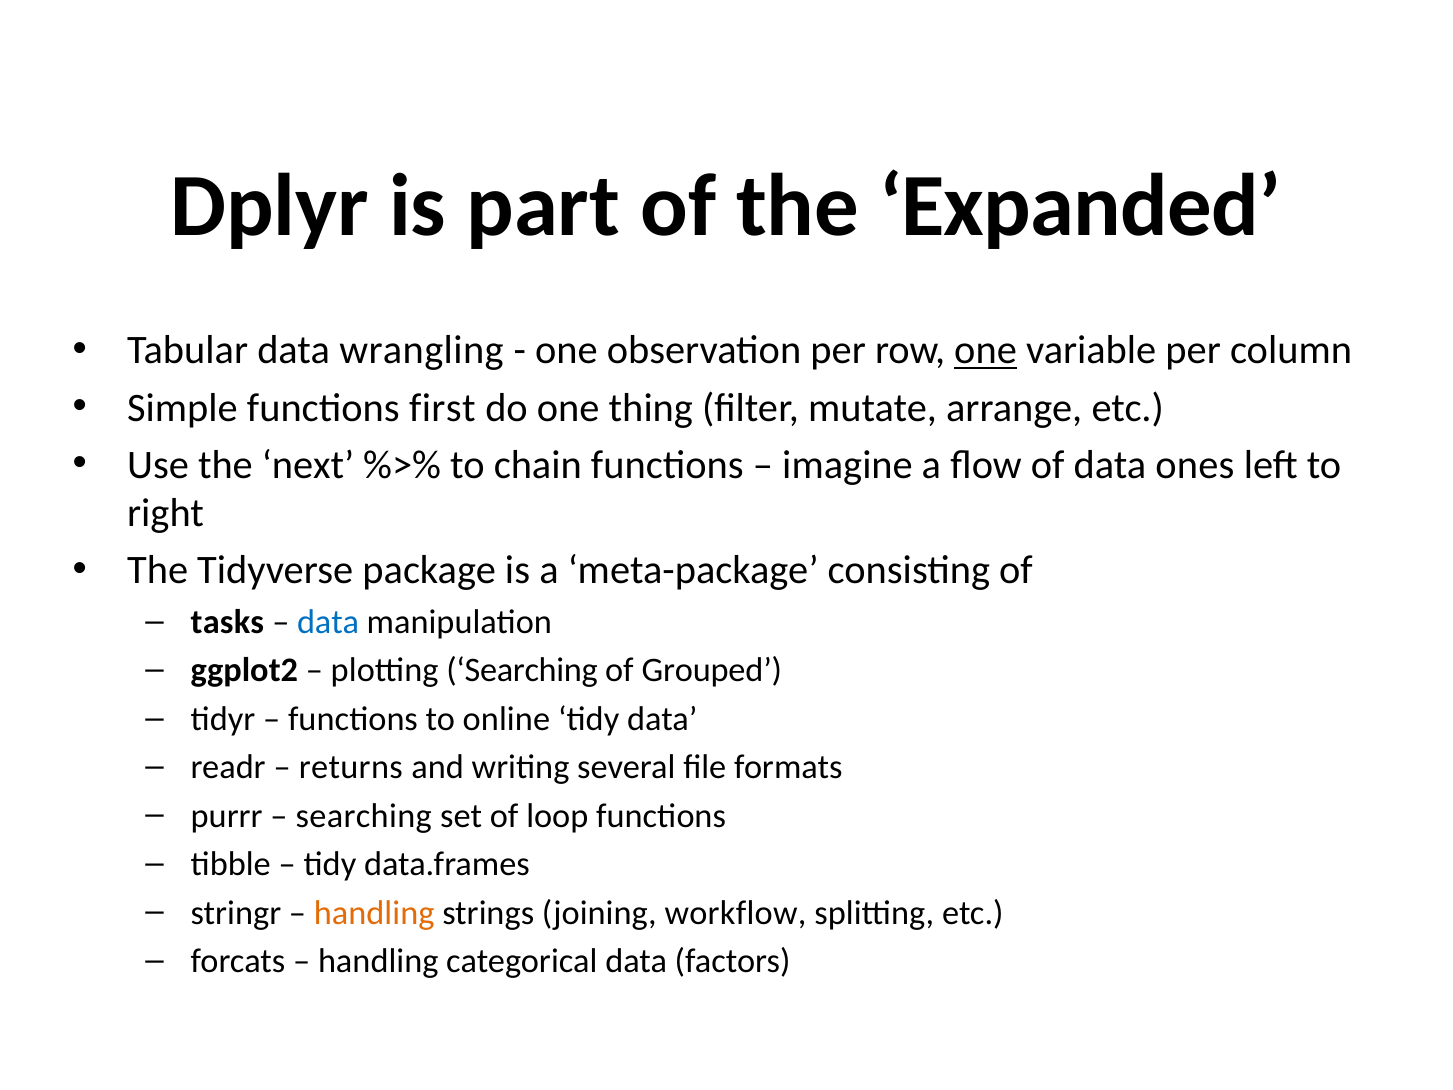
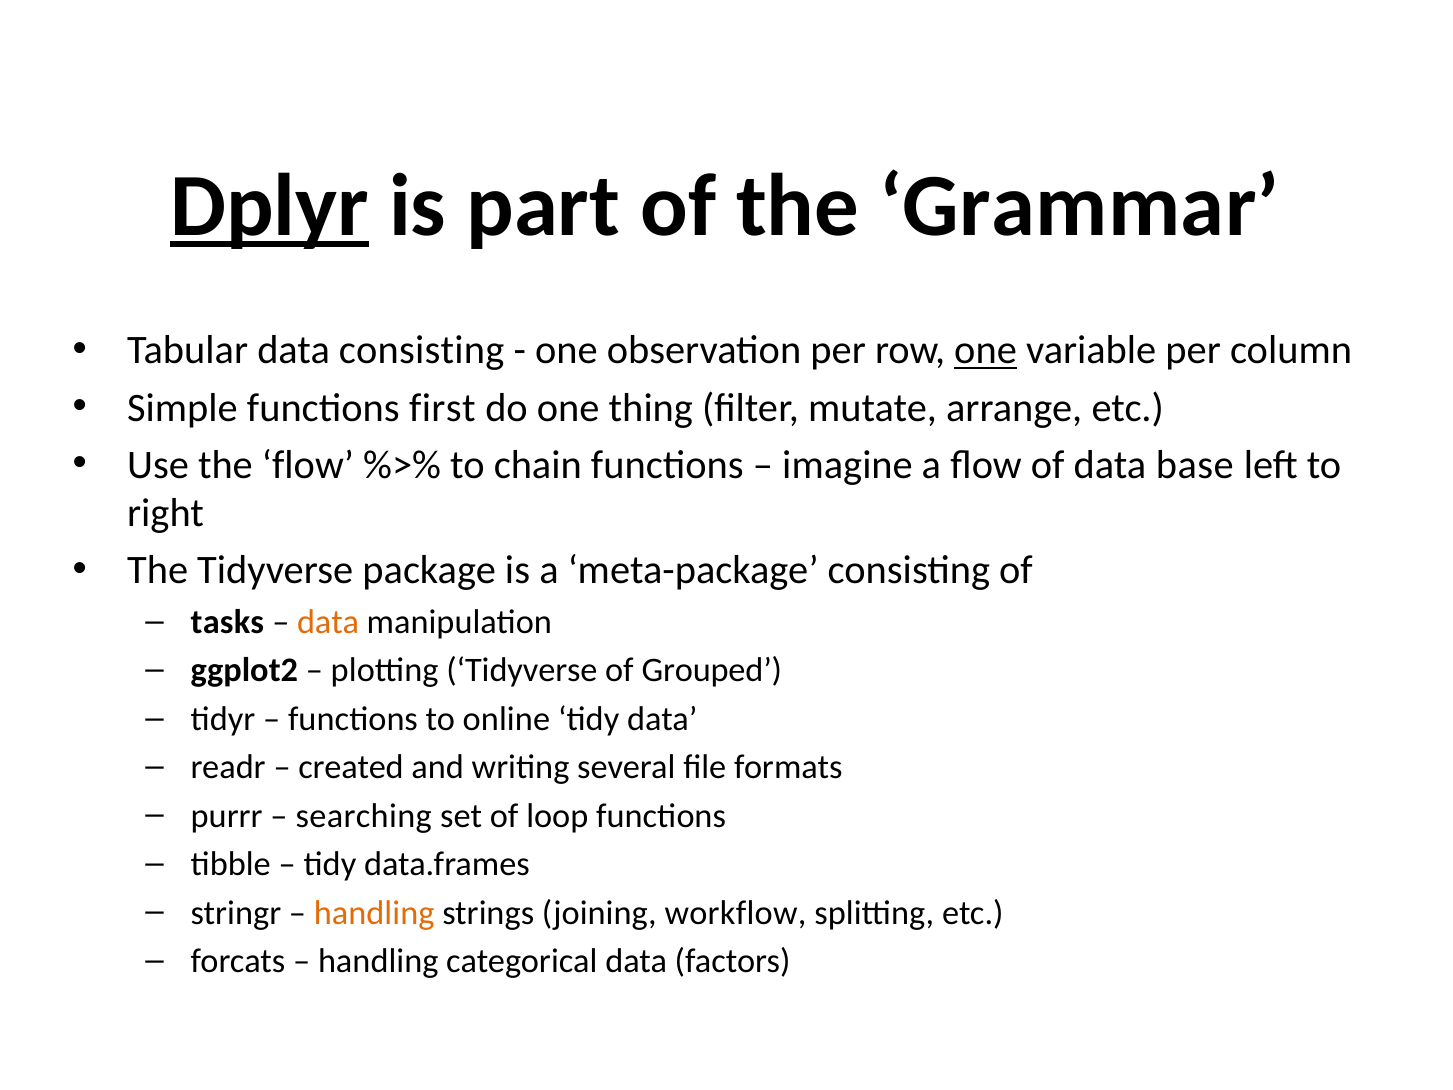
Dplyr underline: none -> present
Expanded: Expanded -> Grammar
data wrangling: wrangling -> consisting
the next: next -> flow
ones: ones -> base
data at (328, 622) colour: blue -> orange
plotting Searching: Searching -> Tidyverse
returns: returns -> created
